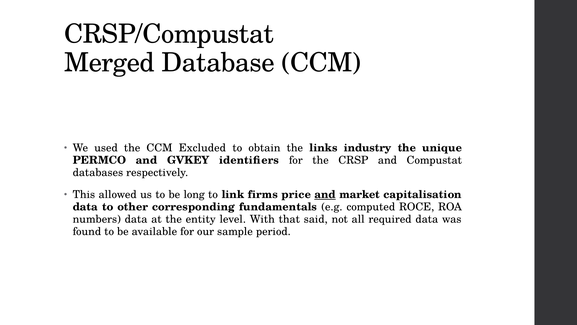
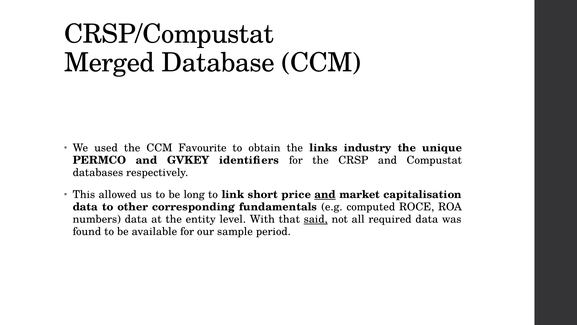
Excluded: Excluded -> Favourite
firms: firms -> short
said underline: none -> present
